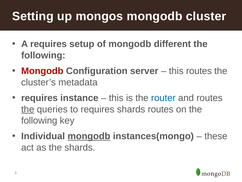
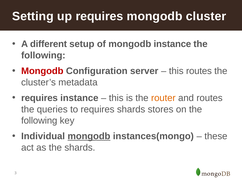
up mongos: mongos -> requires
A requires: requires -> different
mongodb different: different -> instance
router colour: blue -> orange
the at (28, 109) underline: present -> none
shards routes: routes -> stores
